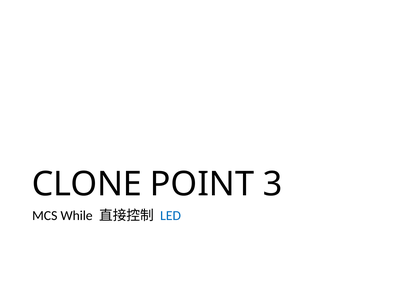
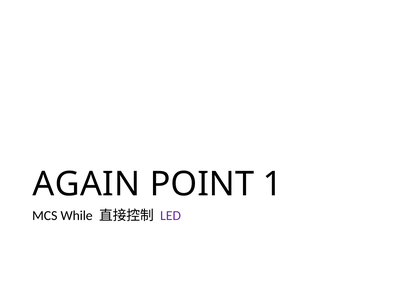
CLONE: CLONE -> AGAIN
3: 3 -> 1
LED colour: blue -> purple
